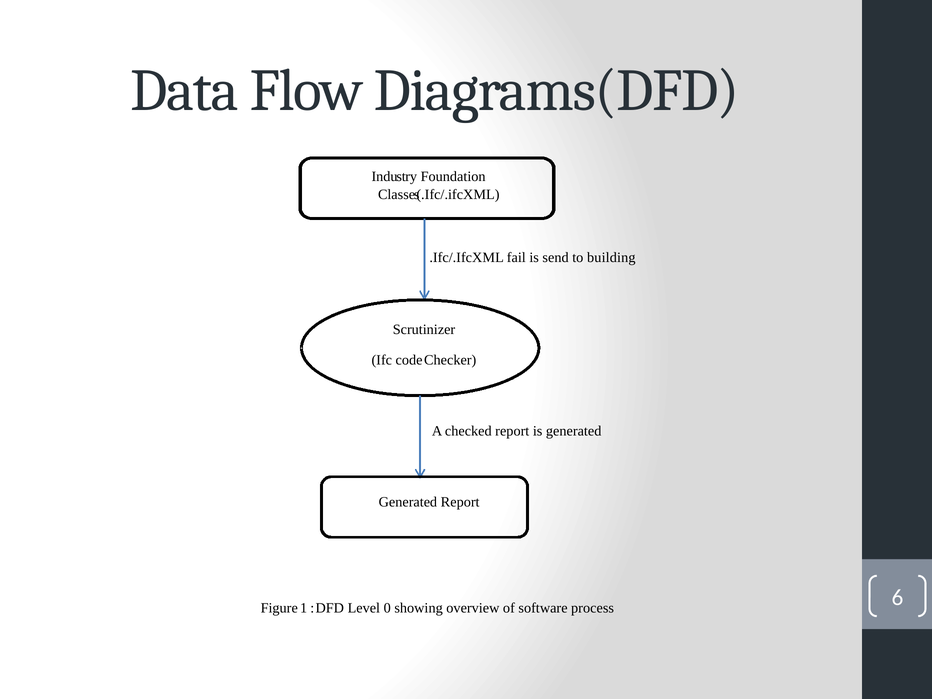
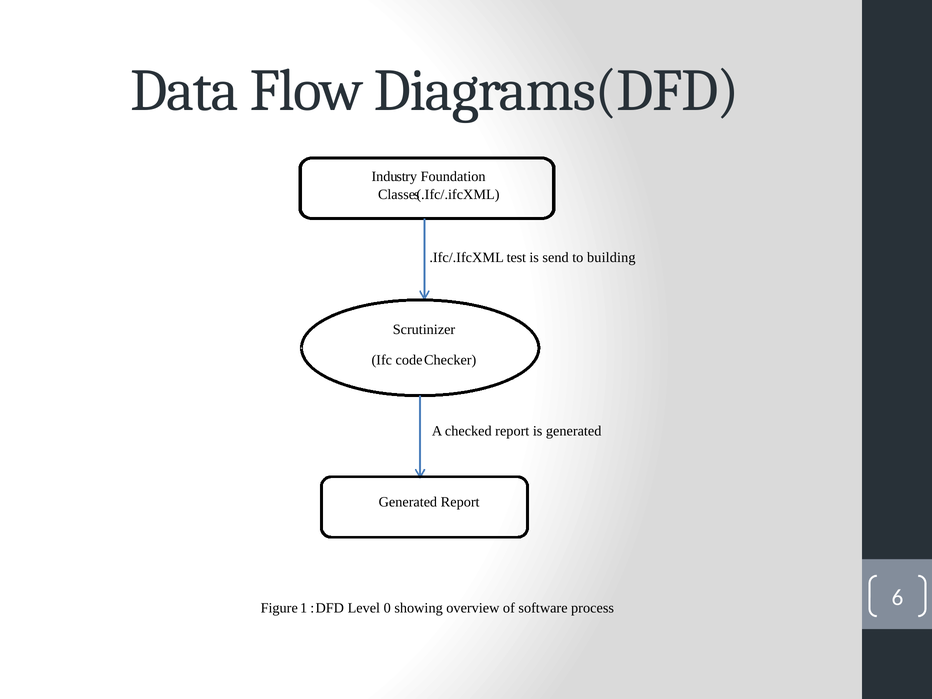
fail: fail -> test
